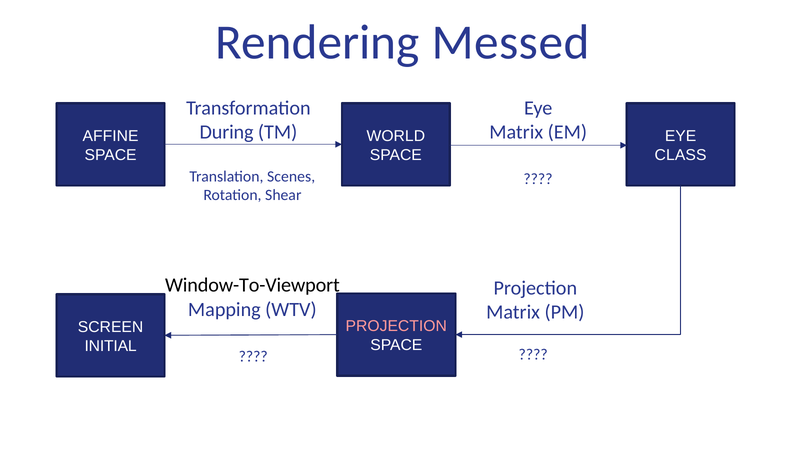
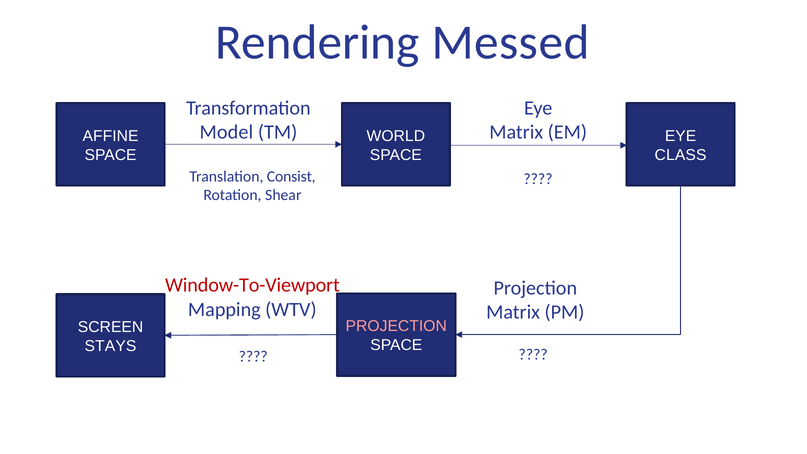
During: During -> Model
Scenes: Scenes -> Consist
Window-To-Viewport colour: black -> red
INITIAL: INITIAL -> STAYS
